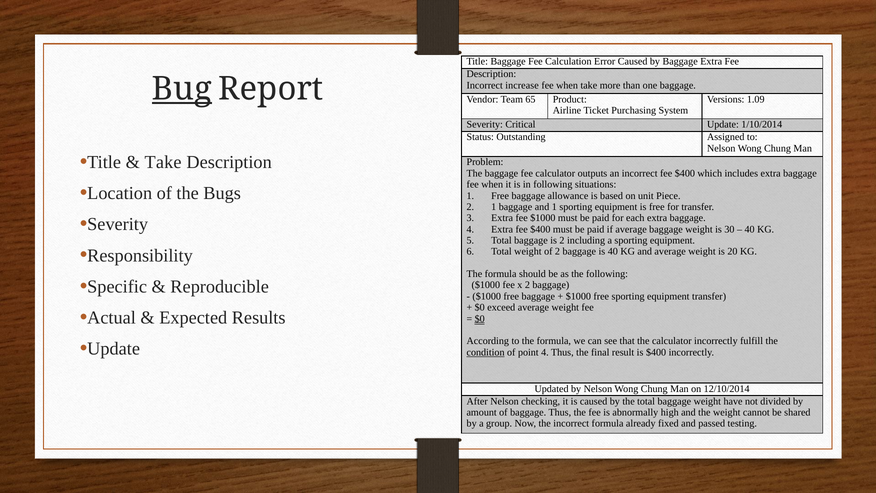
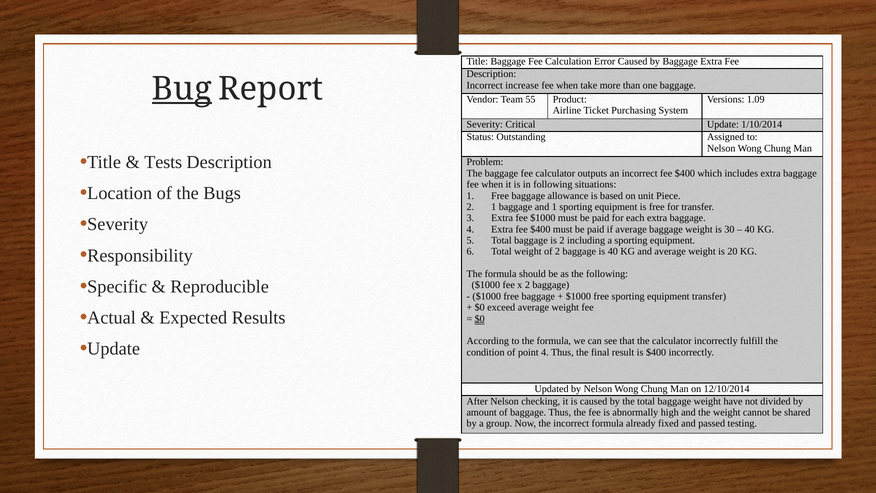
65: 65 -> 55
Take at (163, 162): Take -> Tests
condition underline: present -> none
